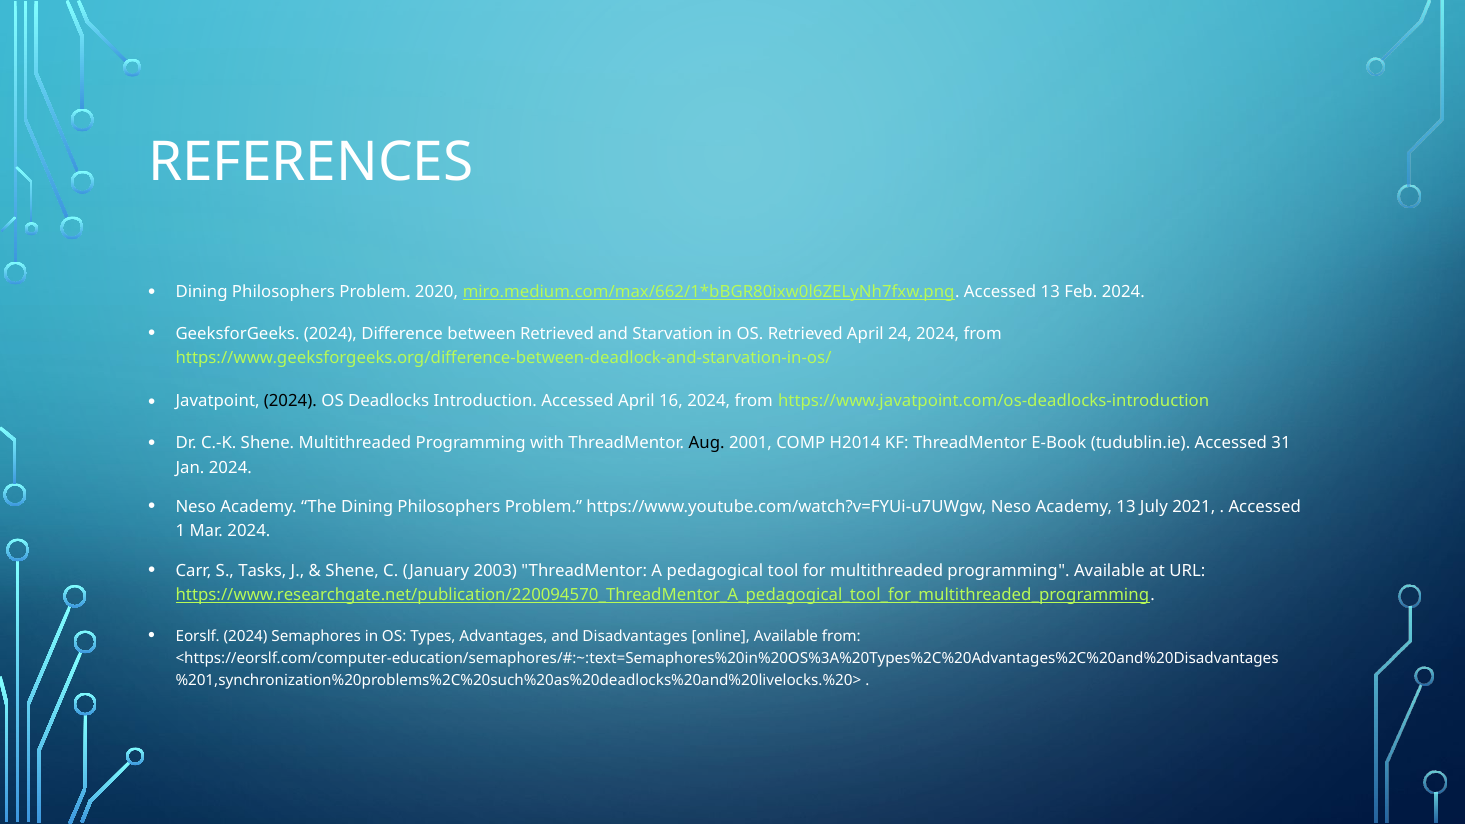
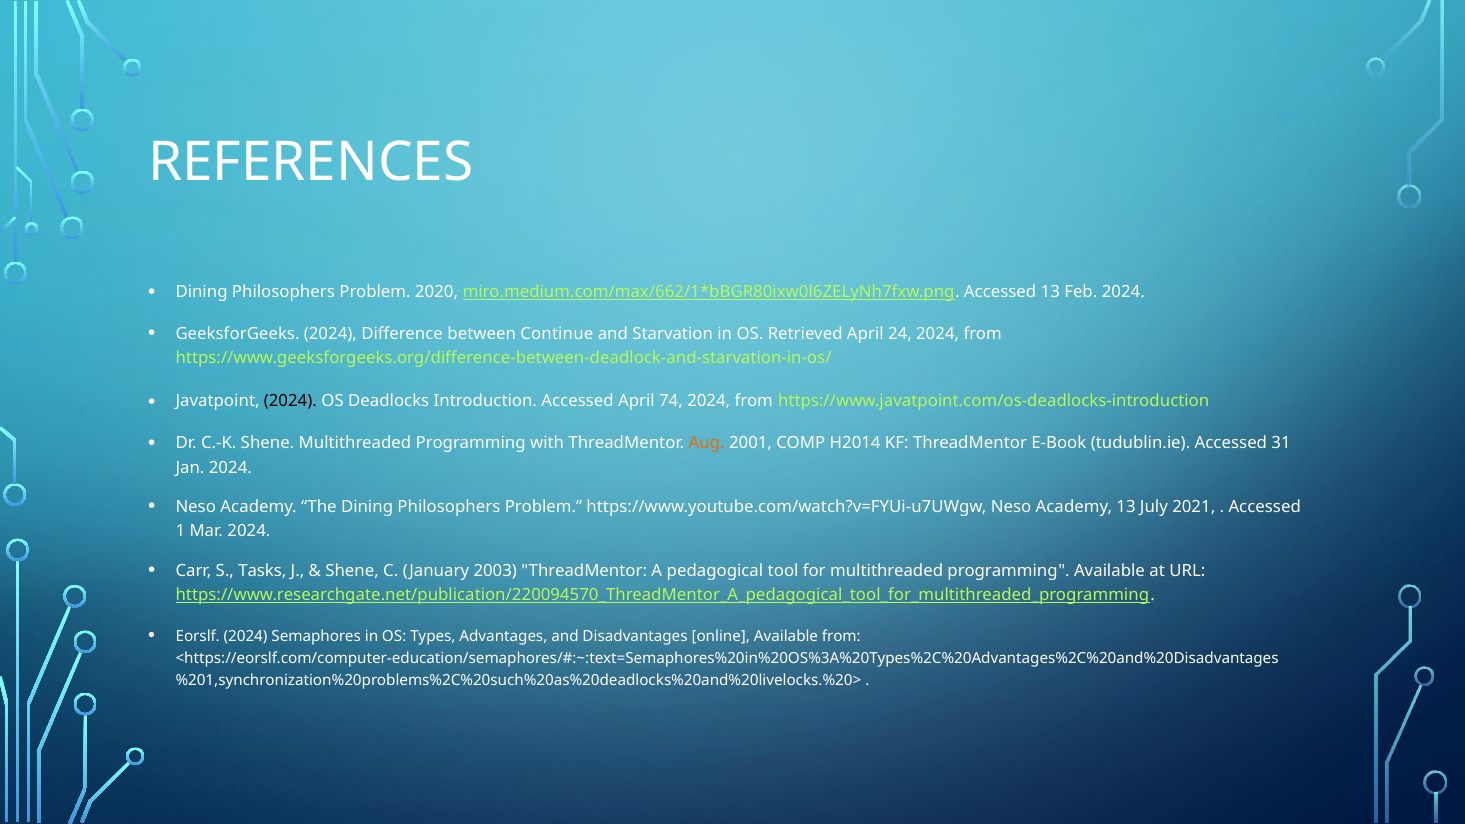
between Retrieved: Retrieved -> Continue
16: 16 -> 74
Aug colour: black -> orange
